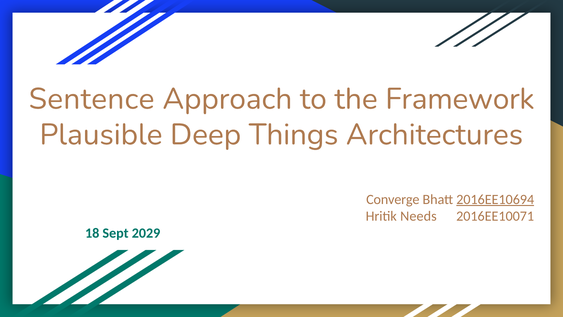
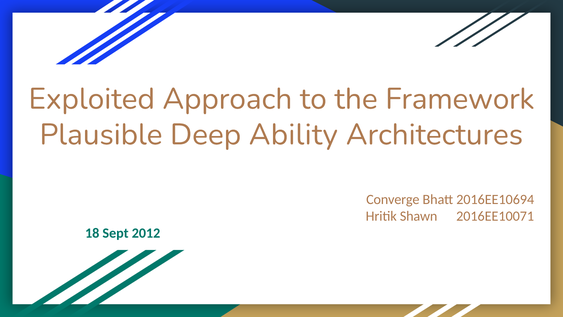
Sentence: Sentence -> Exploited
Things: Things -> Ability
2016EE10694 underline: present -> none
Needs: Needs -> Shawn
2029: 2029 -> 2012
